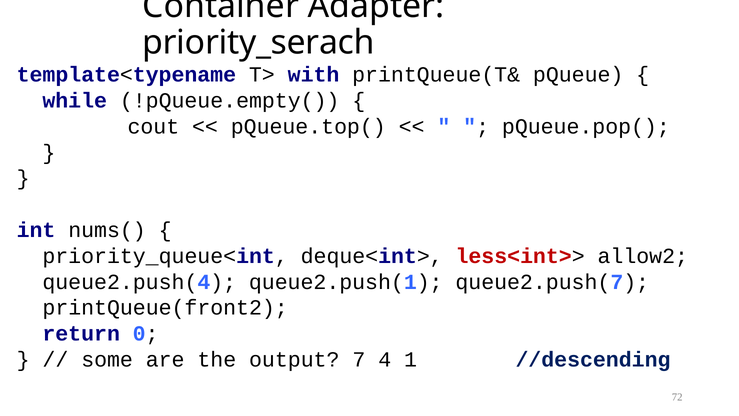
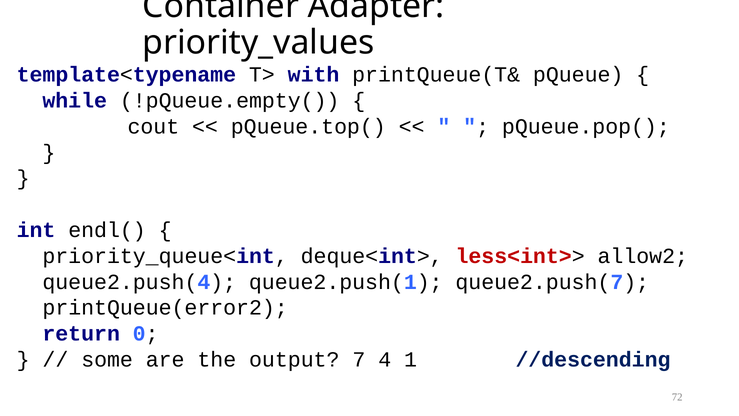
priority_serach: priority_serach -> priority_values
nums(: nums( -> endl(
printQueue(front2: printQueue(front2 -> printQueue(error2
